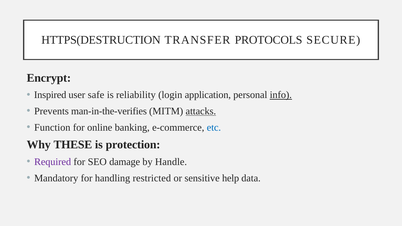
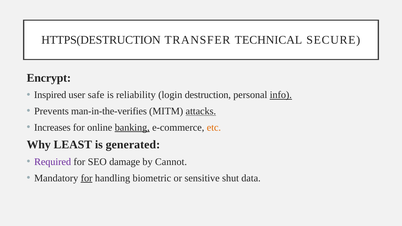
PROTOCOLS: PROTOCOLS -> TECHNICAL
application: application -> destruction
Function: Function -> Increases
banking underline: none -> present
etc colour: blue -> orange
THESE: THESE -> LEAST
protection: protection -> generated
Handle: Handle -> Cannot
for at (87, 178) underline: none -> present
restricted: restricted -> biometric
help: help -> shut
